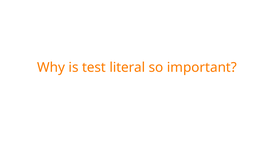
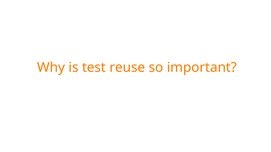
literal: literal -> reuse
